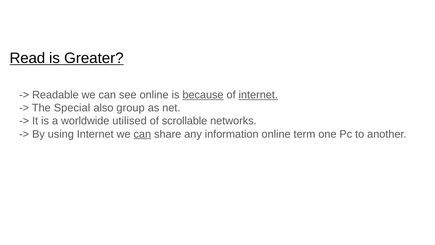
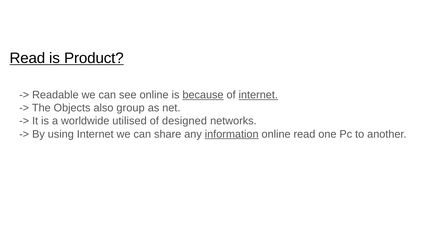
Greater: Greater -> Product
Special: Special -> Objects
scrollable: scrollable -> designed
can at (142, 134) underline: present -> none
information underline: none -> present
online term: term -> read
